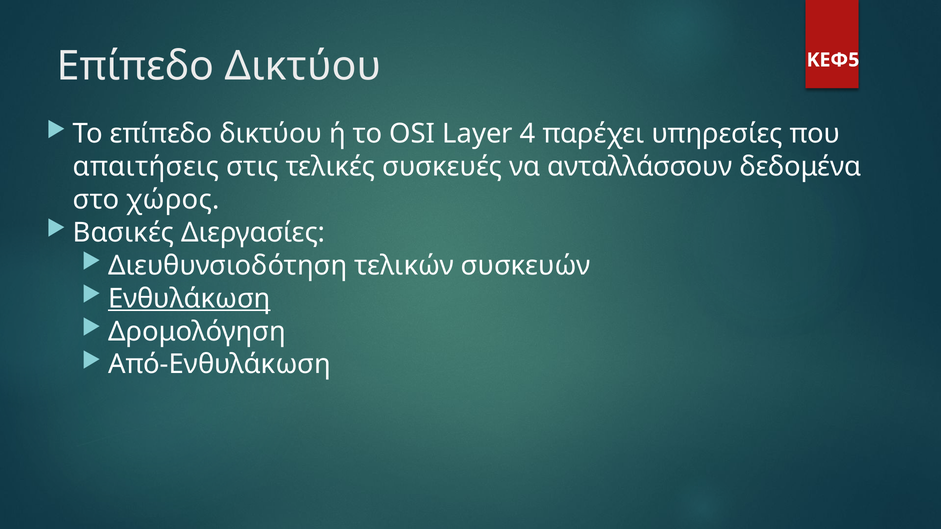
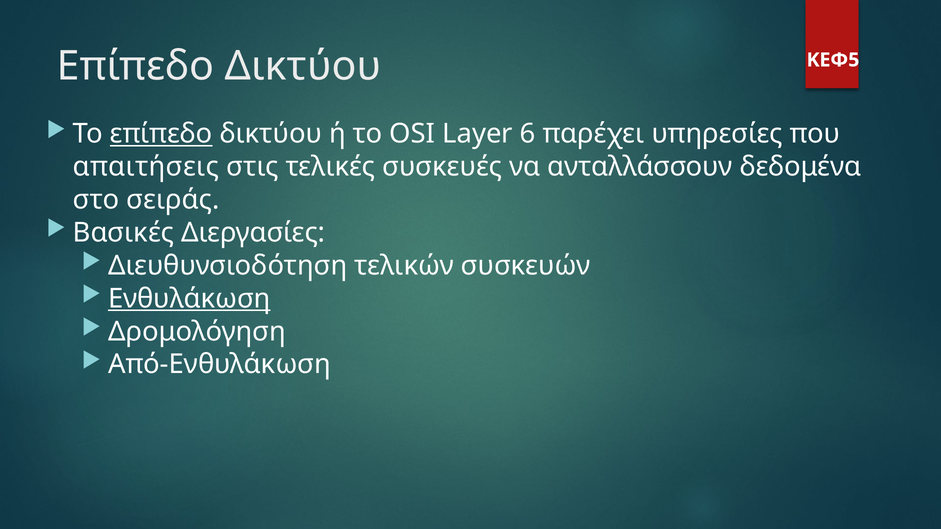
επίπεδο at (161, 134) underline: none -> present
4: 4 -> 6
χώρος: χώρος -> σειράς
